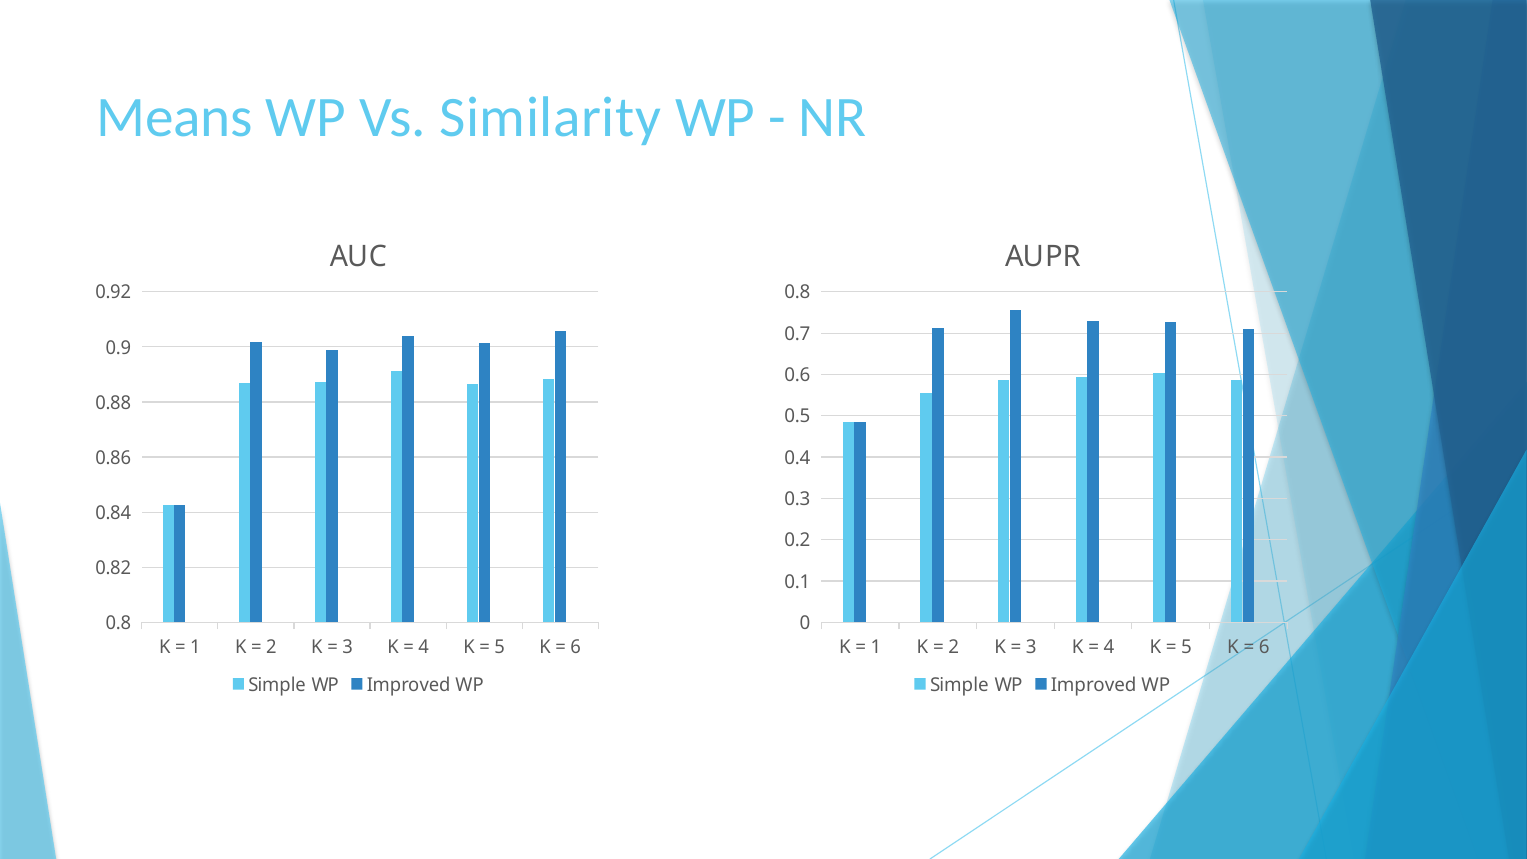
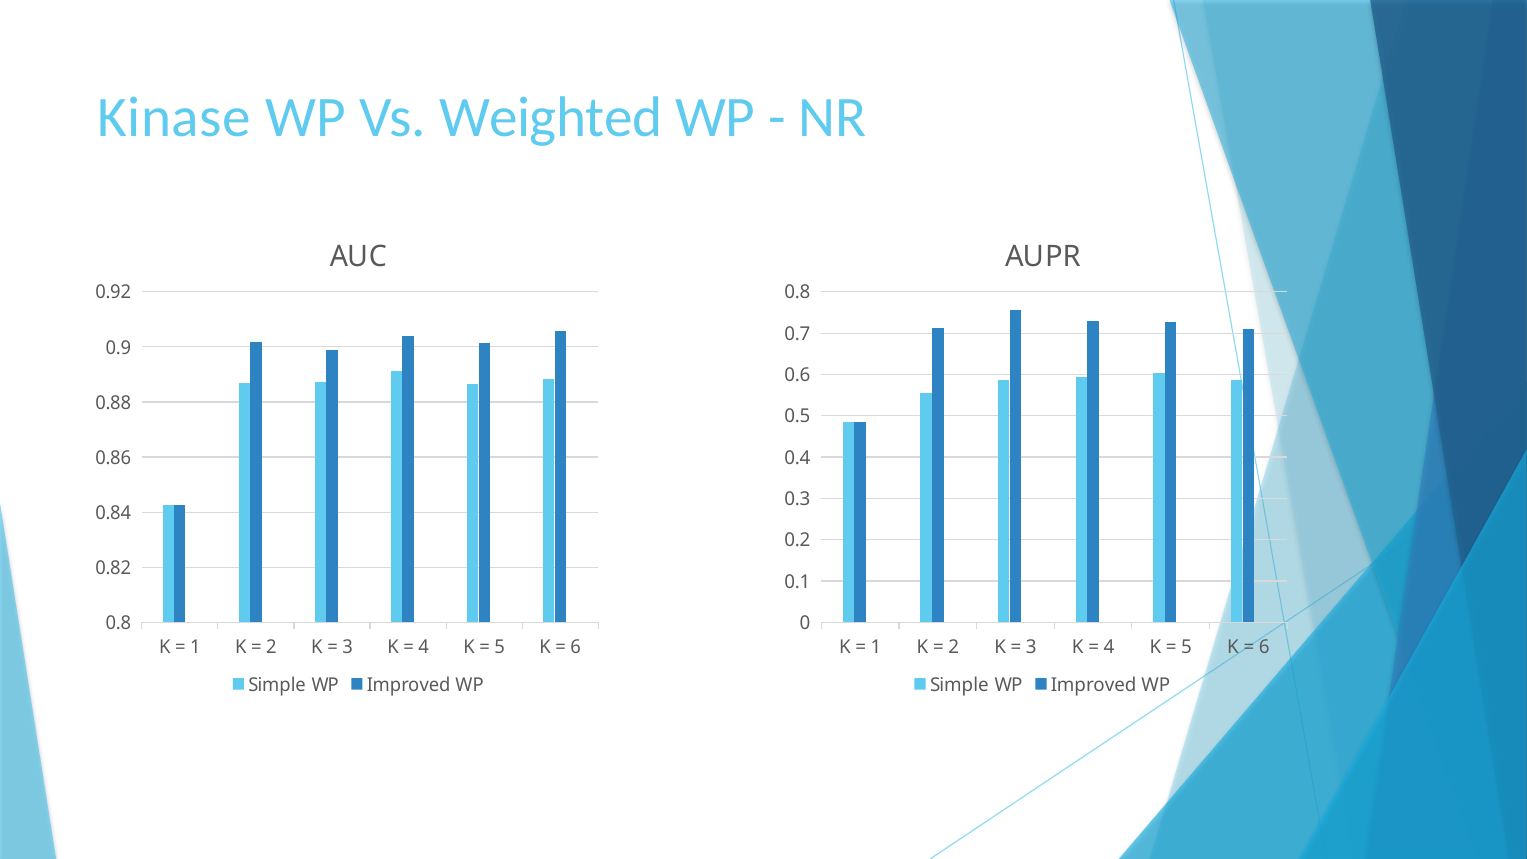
Means: Means -> Kinase
Similarity: Similarity -> Weighted
